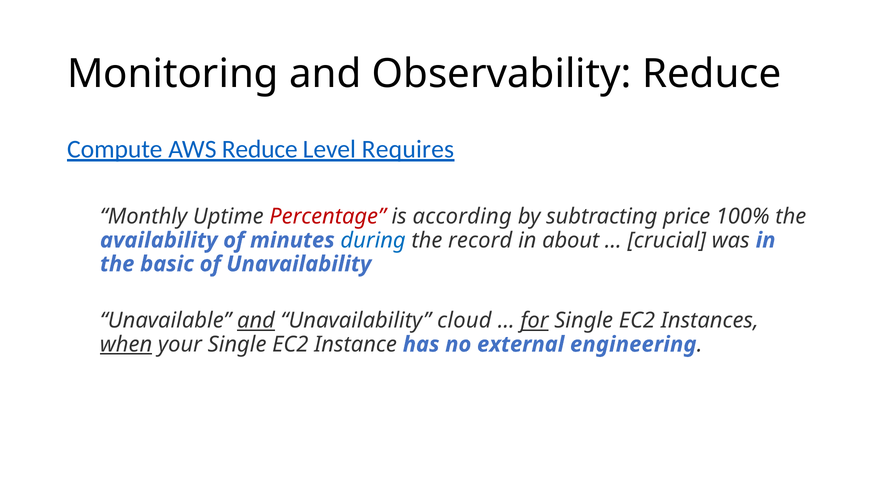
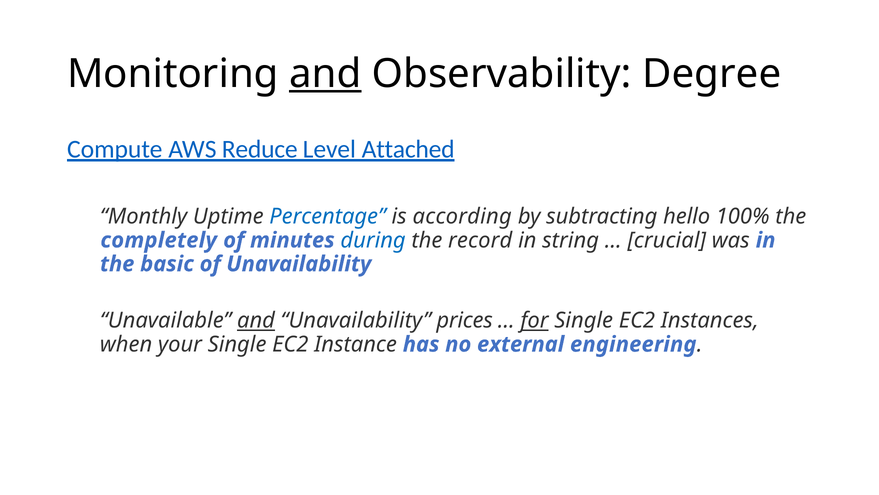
and at (325, 74) underline: none -> present
Observability Reduce: Reduce -> Degree
Requires: Requires -> Attached
Percentage colour: red -> blue
price: price -> hello
availability: availability -> completely
about: about -> string
cloud: cloud -> prices
when underline: present -> none
